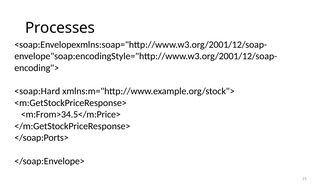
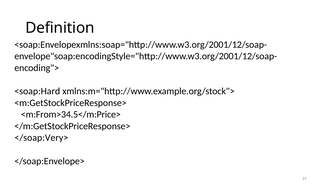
Processes: Processes -> Definition
</soap:Ports>: </soap:Ports> -> </soap:Very>
